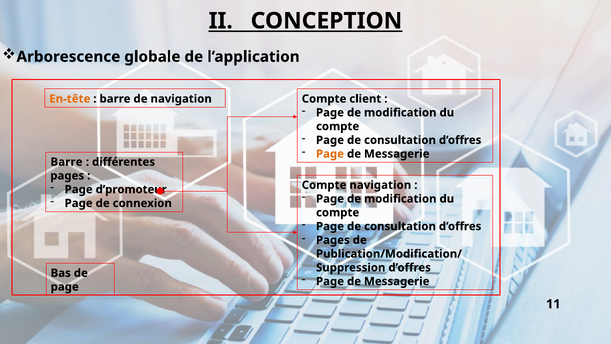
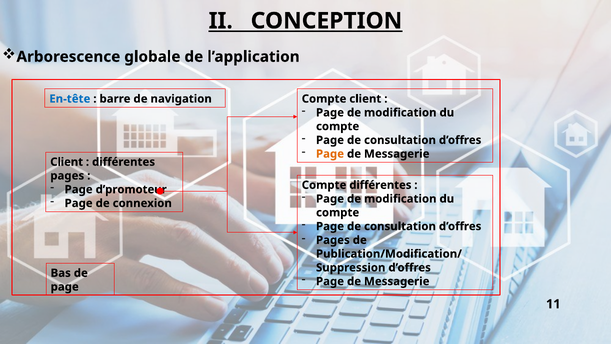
En-tête colour: orange -> blue
Barre at (67, 162): Barre -> Client
Compte navigation: navigation -> différentes
